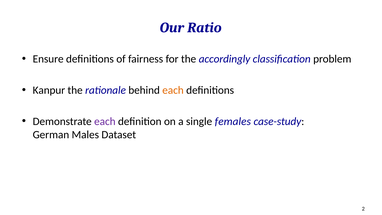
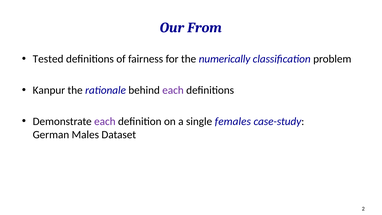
Ratio: Ratio -> From
Ensure: Ensure -> Tested
accordingly: accordingly -> numerically
each at (173, 90) colour: orange -> purple
